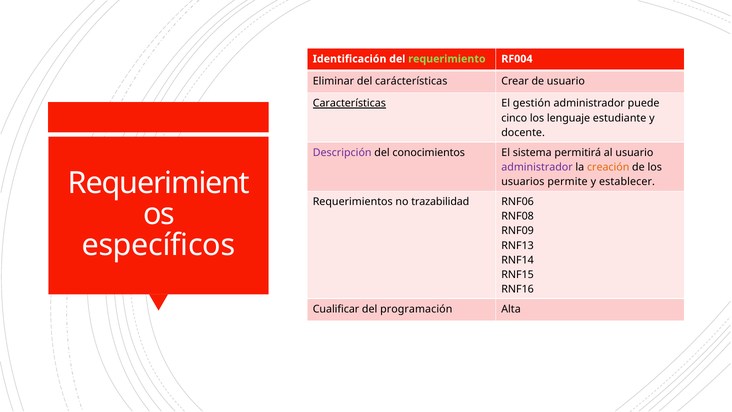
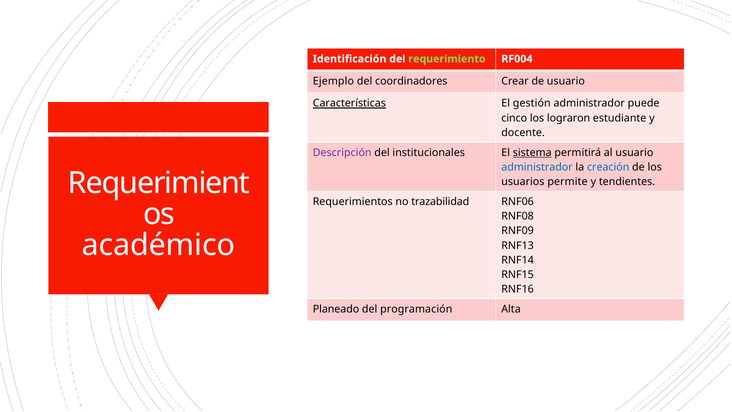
Eliminar: Eliminar -> Ejemplo
carácterísticas: carácterísticas -> coordinadores
lenguaje: lenguaje -> lograron
conocimientos: conocimientos -> institucionales
sistema underline: none -> present
administrador at (537, 167) colour: purple -> blue
creación colour: orange -> blue
establecer: establecer -> tendientes
específicos: específicos -> académico
Cualificar: Cualificar -> Planeado
